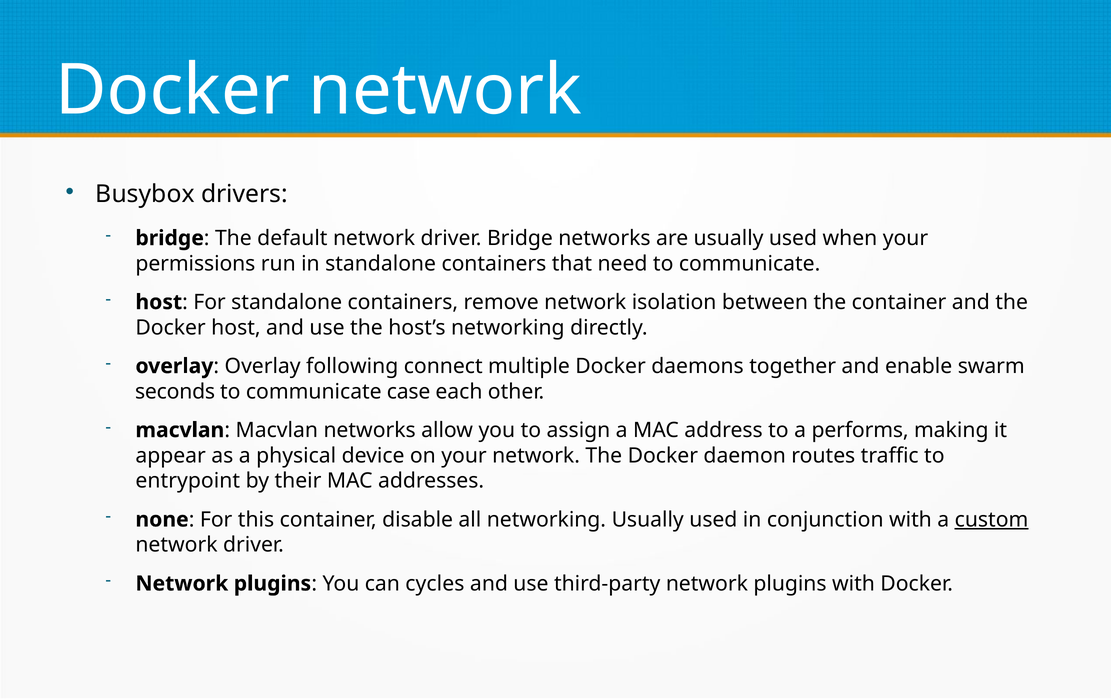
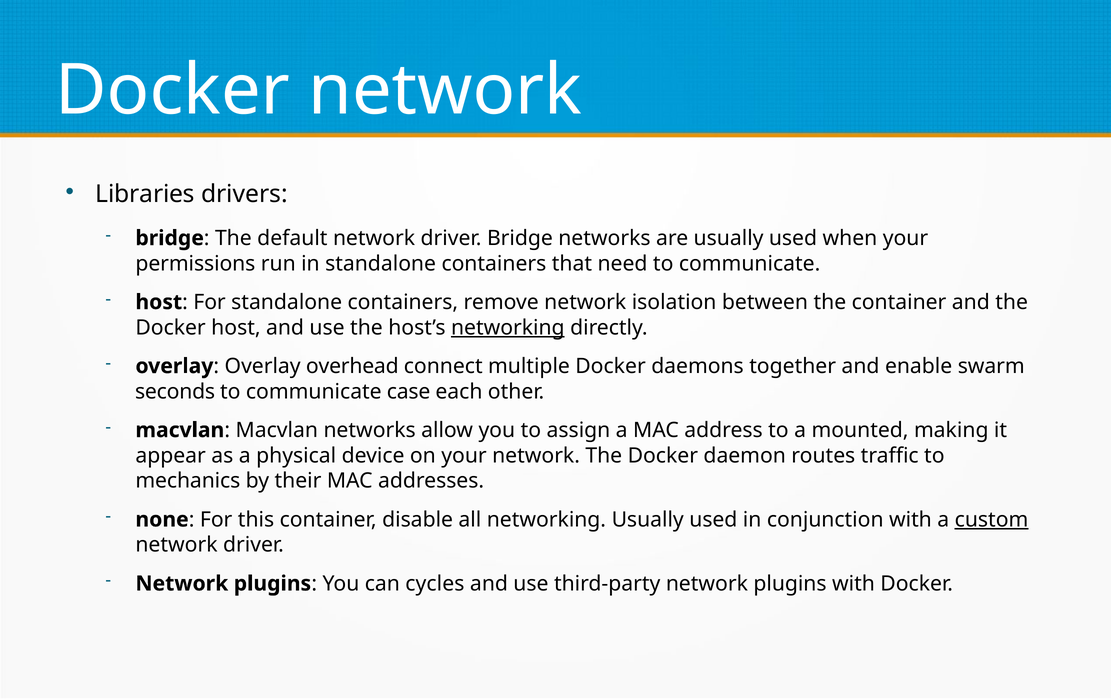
Busybox: Busybox -> Libraries
networking at (508, 328) underline: none -> present
following: following -> overhead
performs: performs -> mounted
entrypoint: entrypoint -> mechanics
